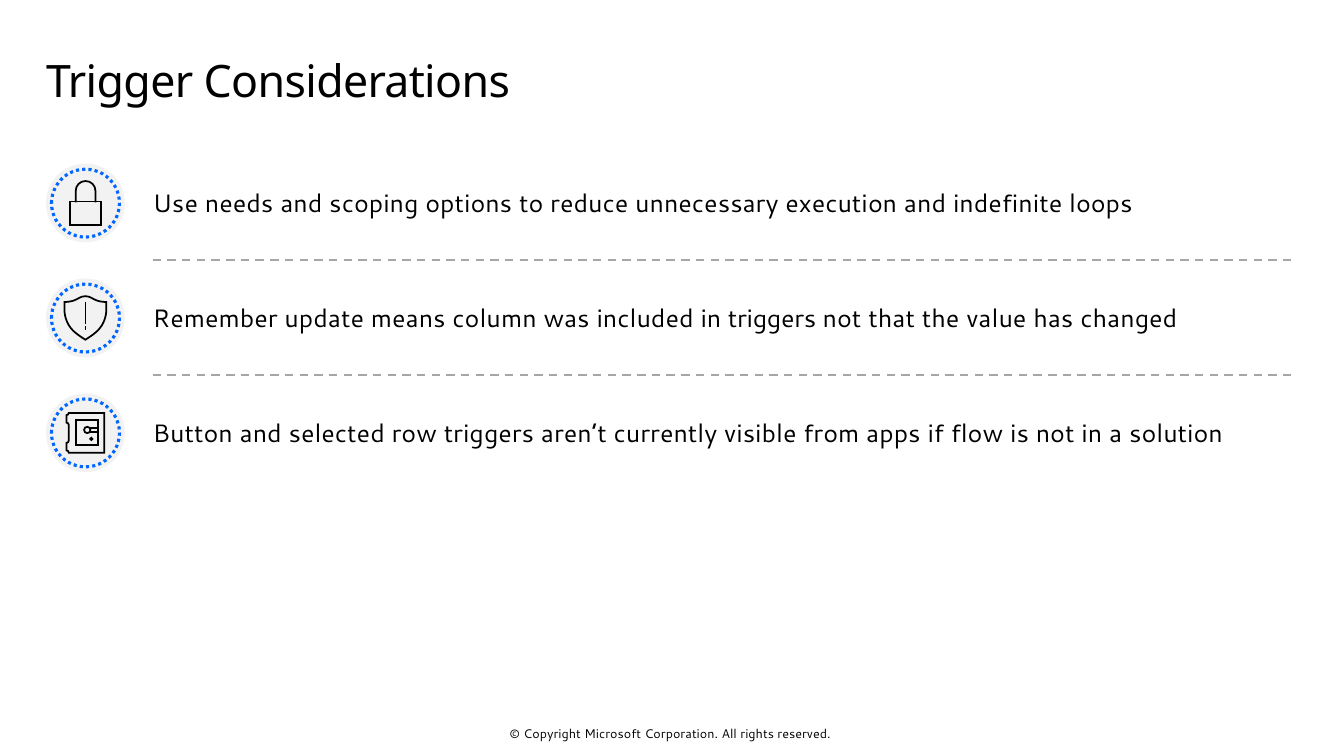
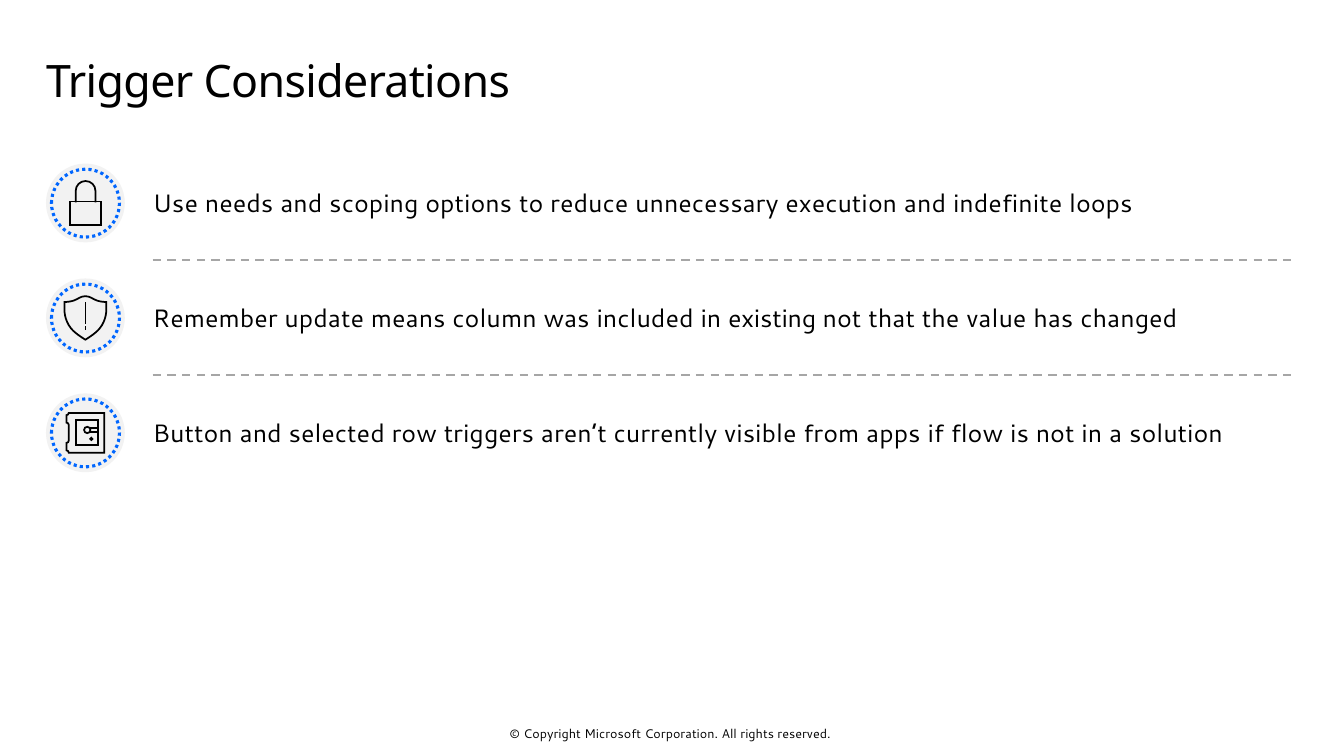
in triggers: triggers -> existing
